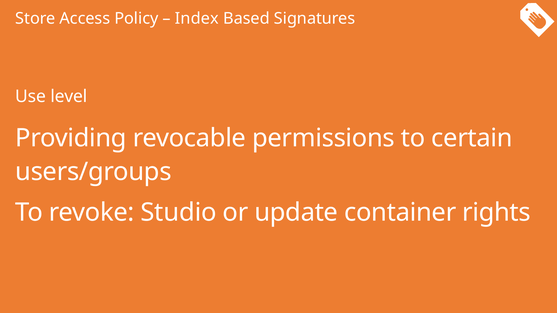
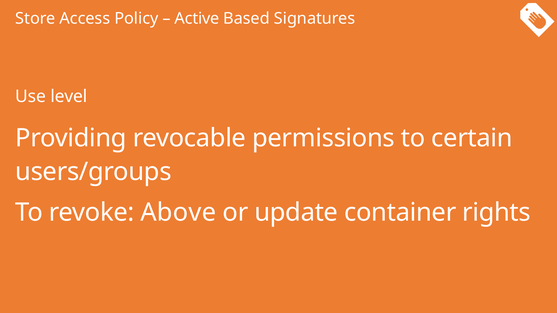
Index: Index -> Active
Studio: Studio -> Above
